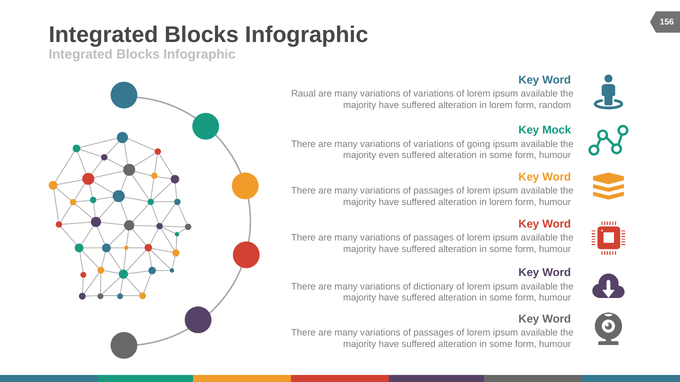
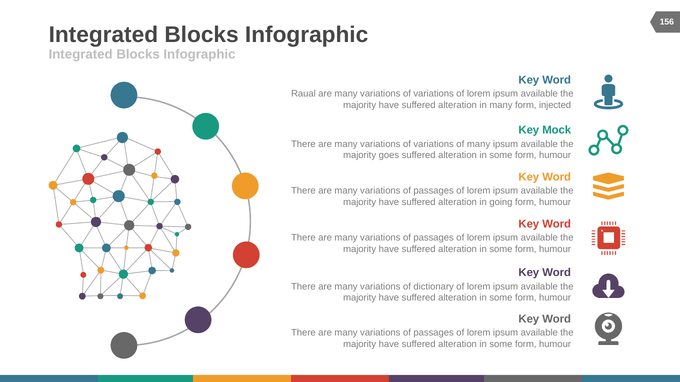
lorem at (501, 105): lorem -> many
random: random -> injected
of going: going -> many
even: even -> goes
lorem at (501, 202): lorem -> going
